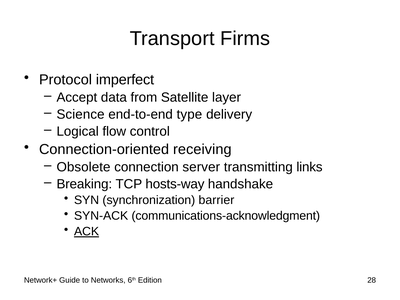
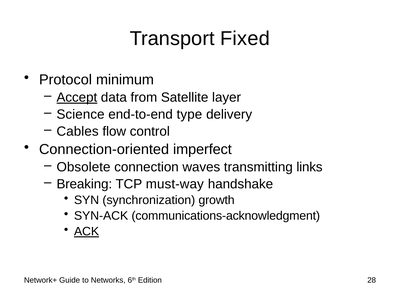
Firms: Firms -> Fixed
imperfect: imperfect -> minimum
Accept underline: none -> present
Logical: Logical -> Cables
receiving: receiving -> imperfect
server: server -> waves
hosts-way: hosts-way -> must-way
barrier: barrier -> growth
